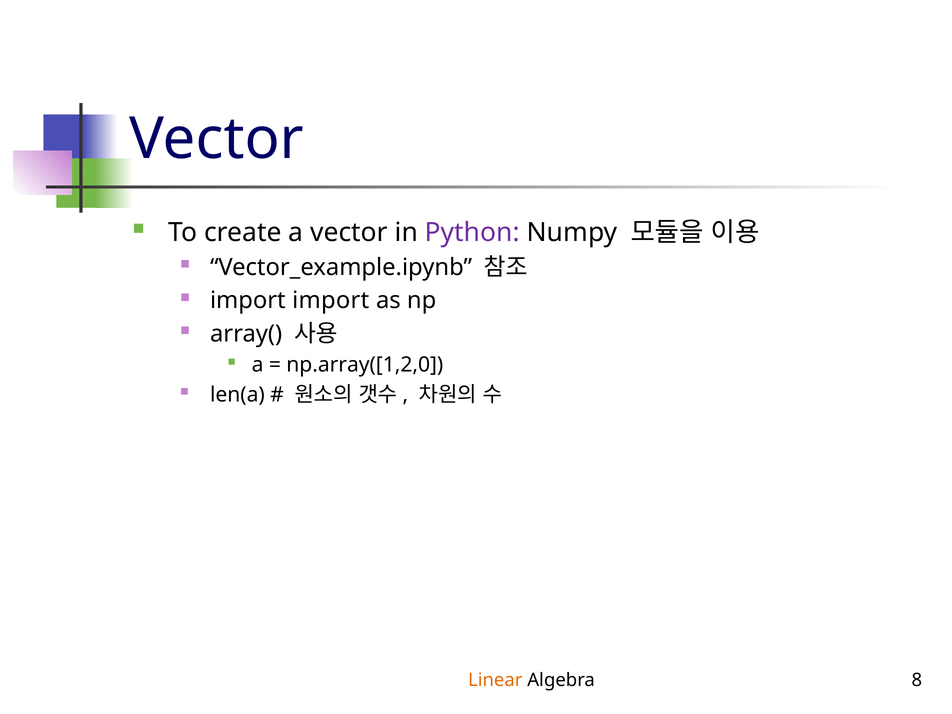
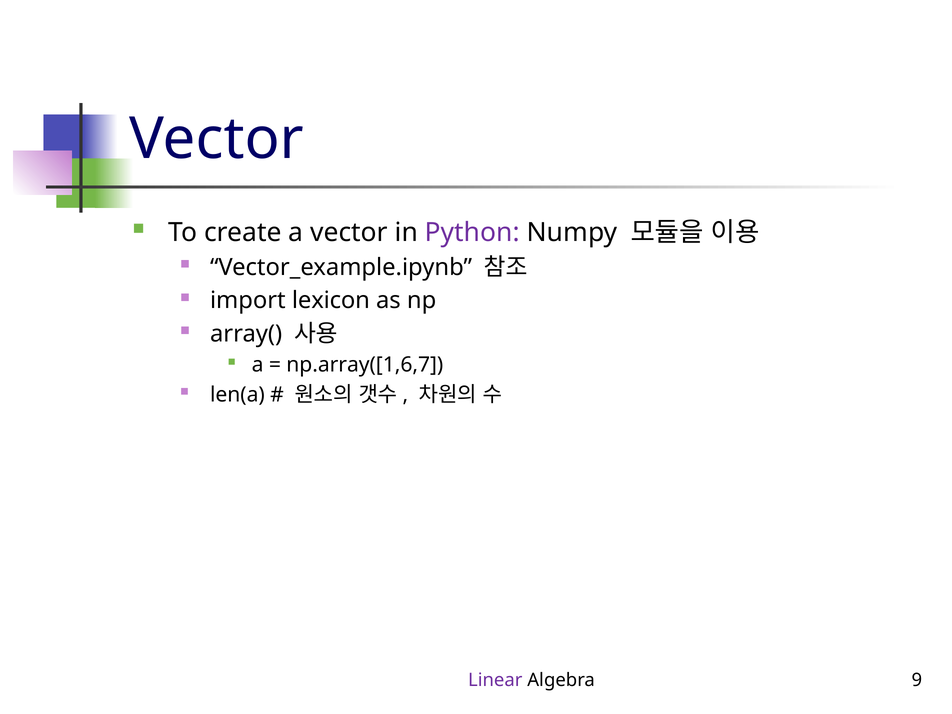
import import: import -> lexicon
np.array([1,2,0: np.array([1,2,0 -> np.array([1,6,7
Linear colour: orange -> purple
8: 8 -> 9
